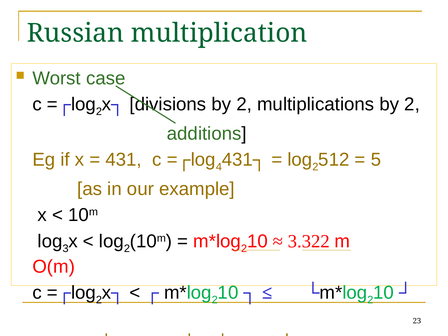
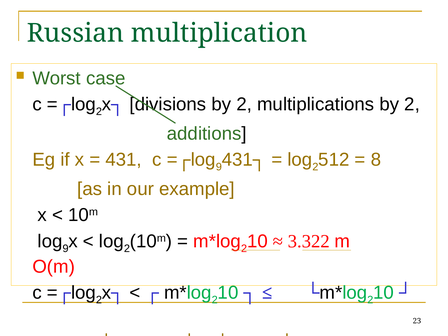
4 at (219, 167): 4 -> 9
5: 5 -> 8
3 at (66, 248): 3 -> 9
